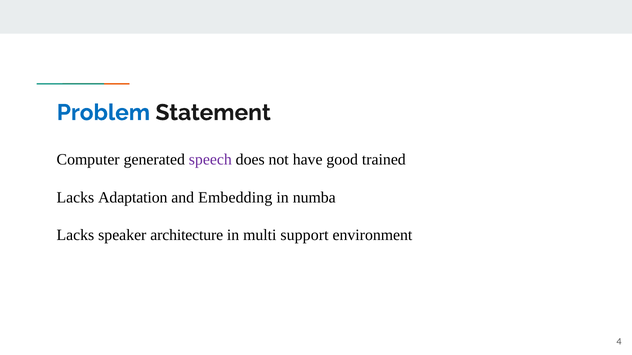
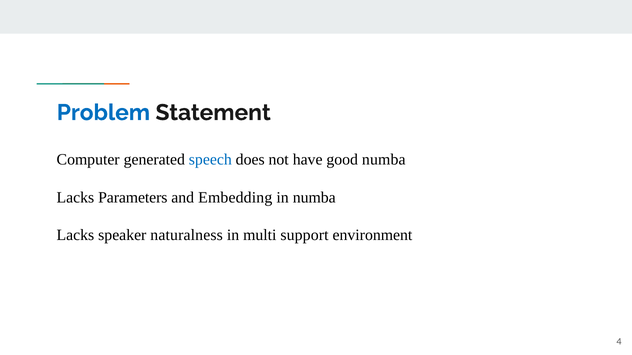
speech colour: purple -> blue
good trained: trained -> numba
Adaptation: Adaptation -> Parameters
architecture: architecture -> naturalness
